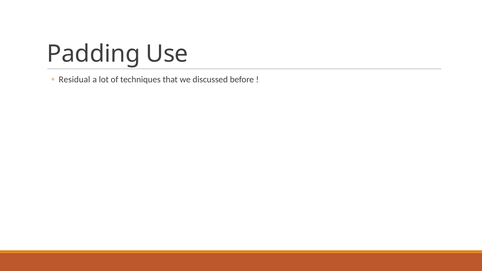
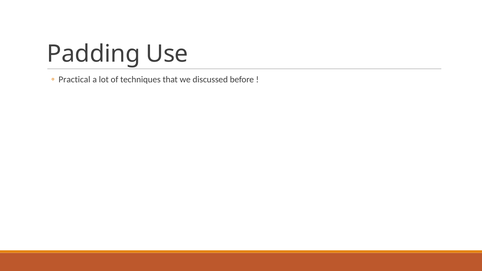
Residual: Residual -> Practical
